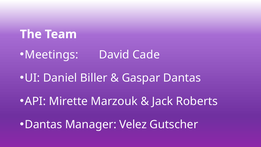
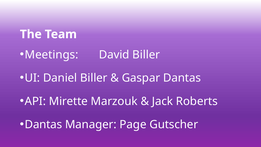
David Cade: Cade -> Biller
Velez: Velez -> Page
